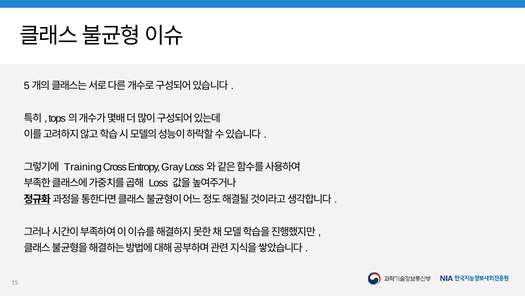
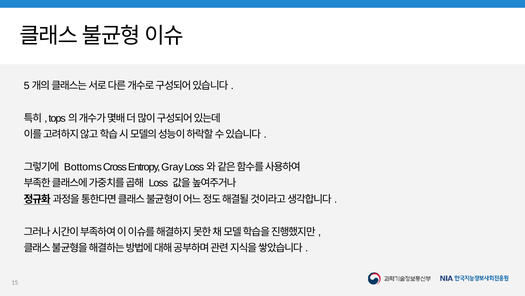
Training: Training -> Bottoms
